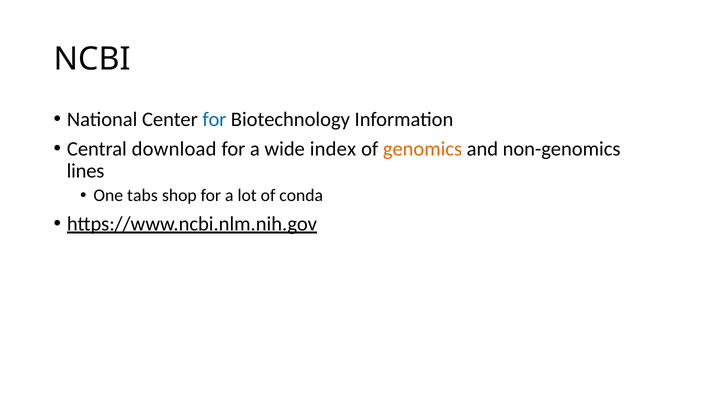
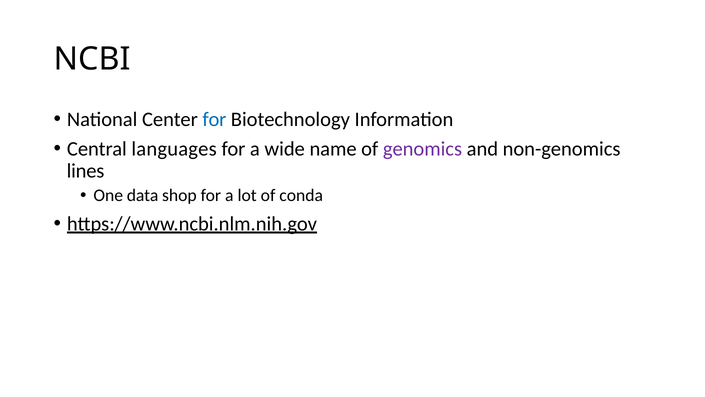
download: download -> languages
index: index -> name
genomics colour: orange -> purple
tabs: tabs -> data
